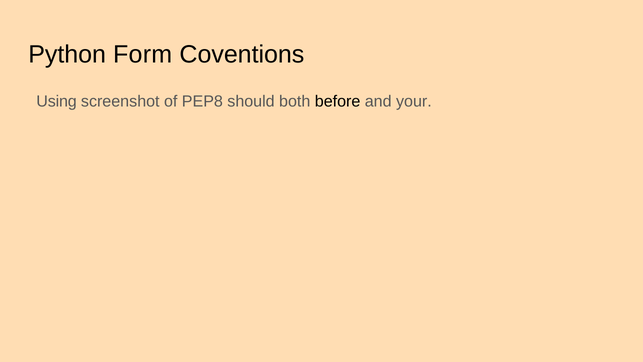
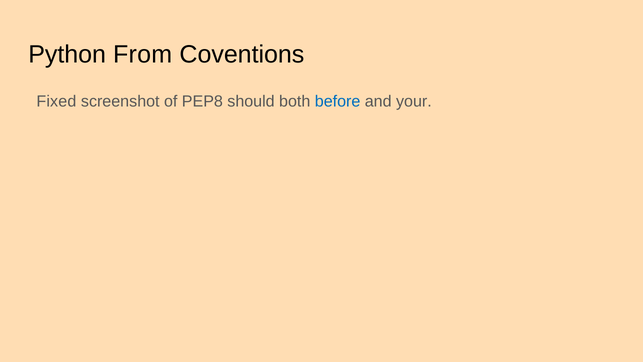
Form: Form -> From
Using: Using -> Fixed
before colour: black -> blue
